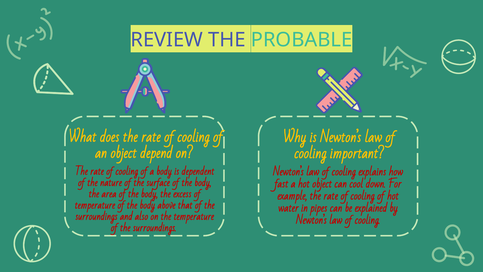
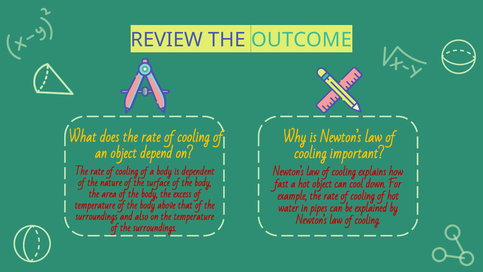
PROBABLE: PROBABLE -> OUTCOME
